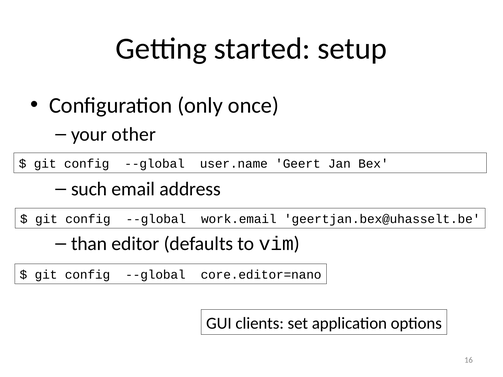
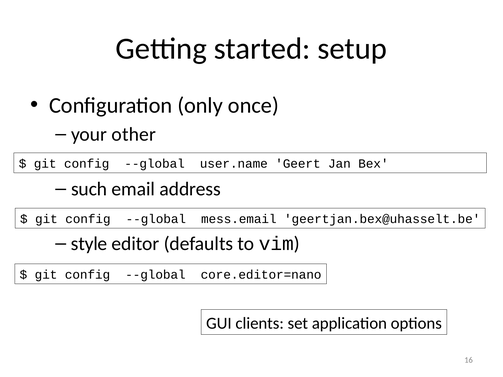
work.email: work.email -> mess.email
than: than -> style
